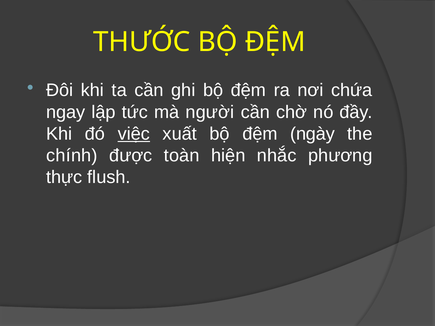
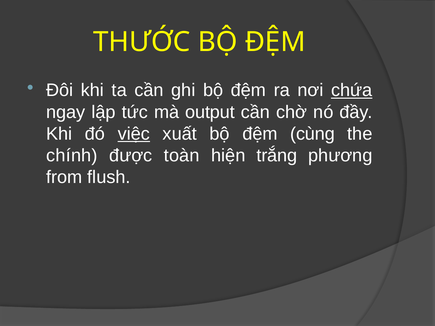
chứa underline: none -> present
người: người -> output
ngày: ngày -> cùng
nhắc: nhắc -> trắng
thực: thực -> from
